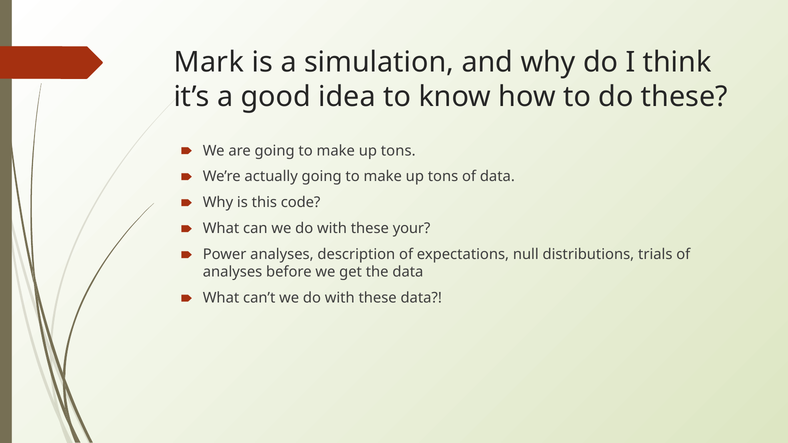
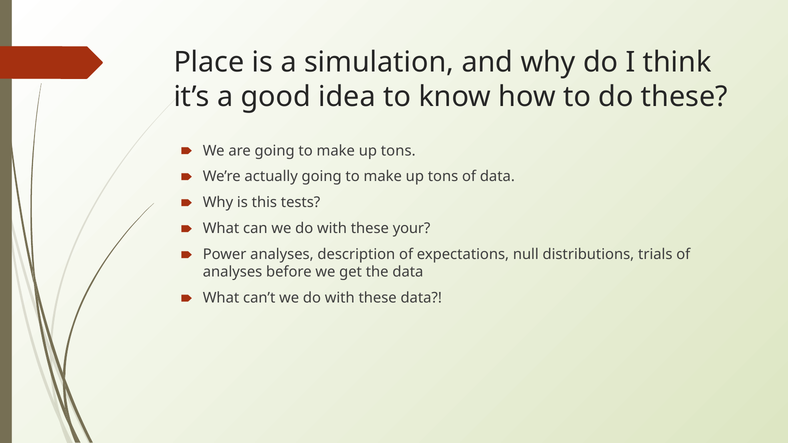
Mark: Mark -> Place
code: code -> tests
